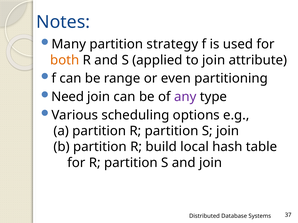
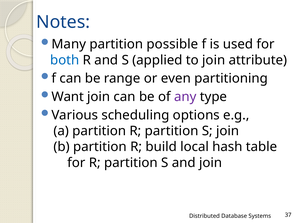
strategy: strategy -> possible
both colour: orange -> blue
Need: Need -> Want
